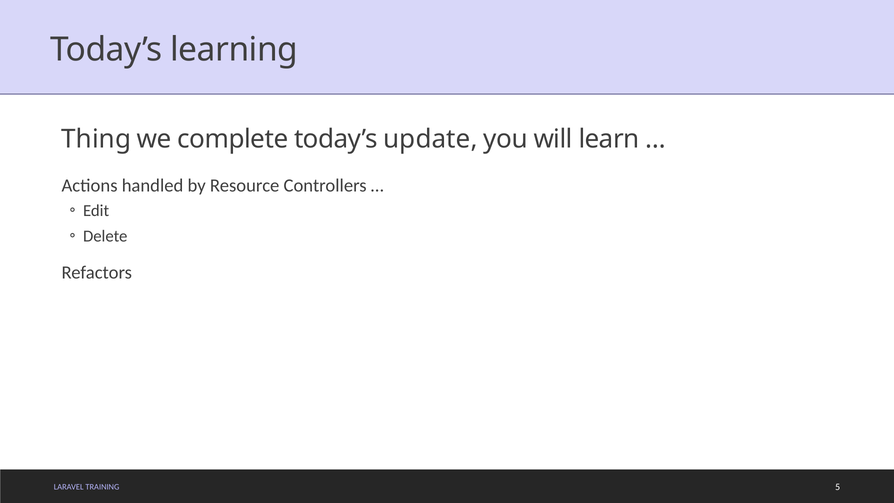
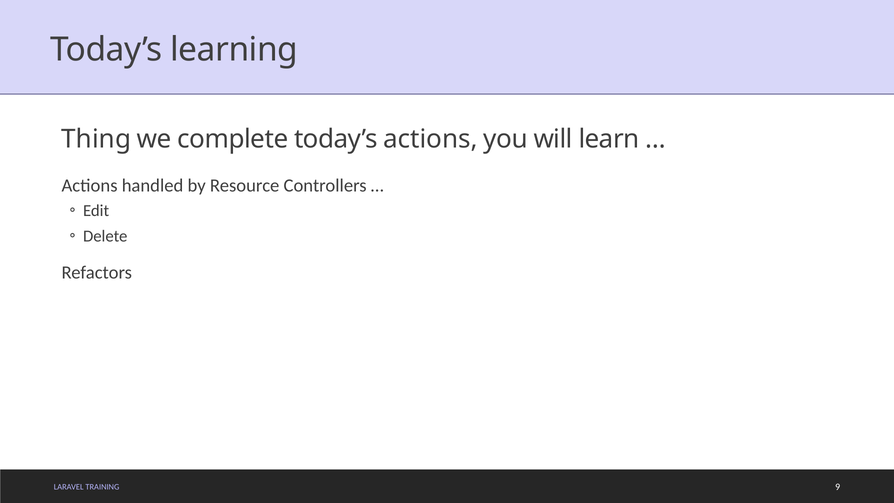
today’s update: update -> actions
5: 5 -> 9
